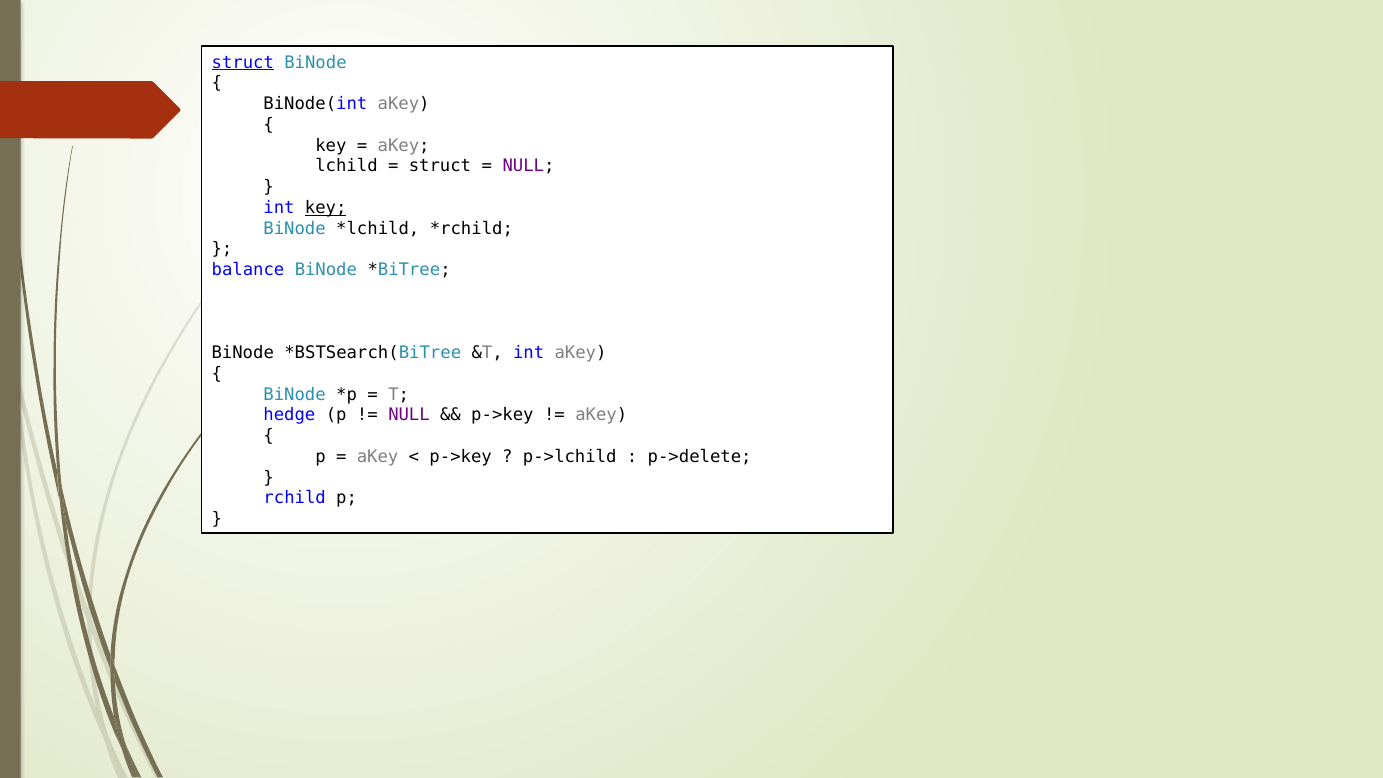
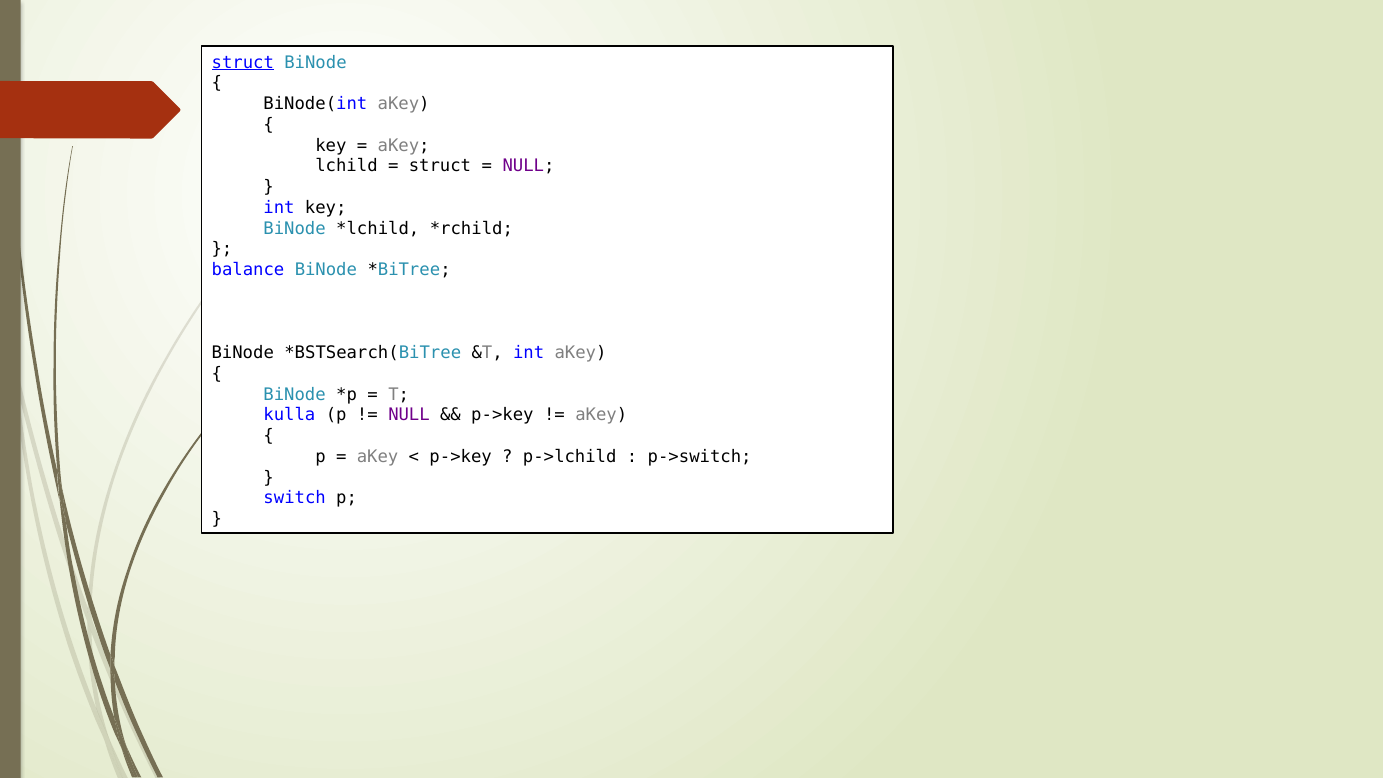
key at (326, 208) underline: present -> none
hedge: hedge -> kulla
p->delete: p->delete -> p->switch
rchild: rchild -> switch
